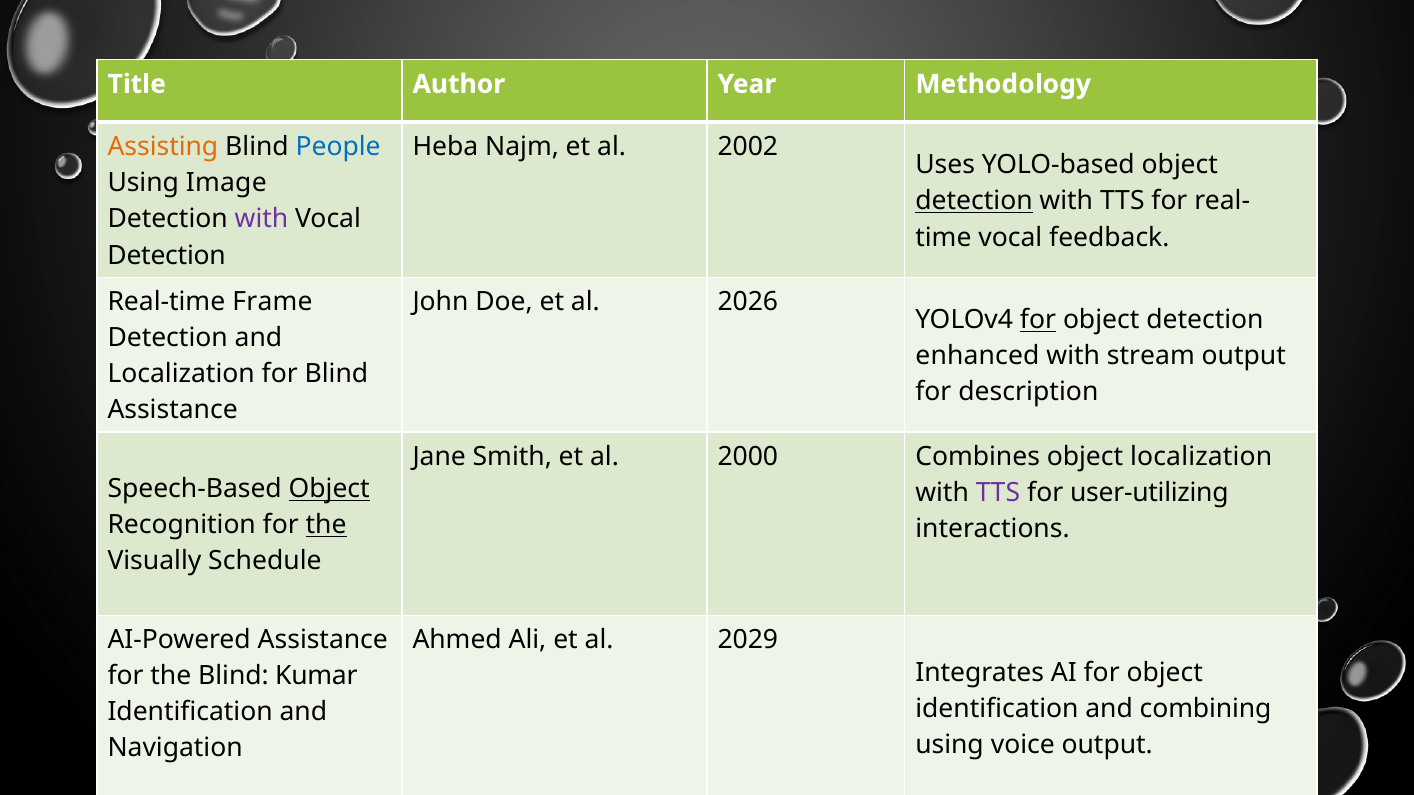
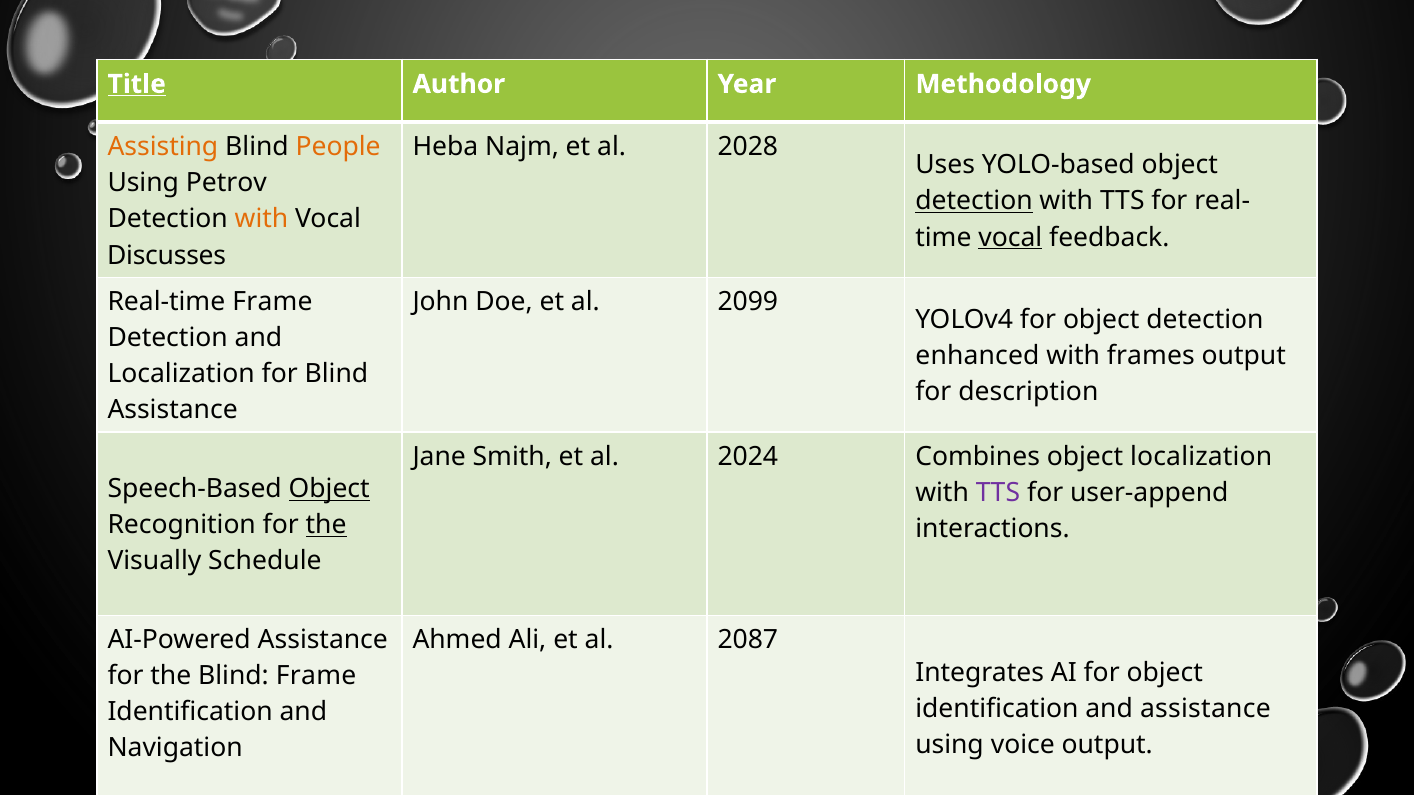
Title underline: none -> present
People colour: blue -> orange
2002: 2002 -> 2028
Image: Image -> Petrov
with at (261, 219) colour: purple -> orange
vocal at (1010, 237) underline: none -> present
Detection at (167, 255): Detection -> Discusses
2026: 2026 -> 2099
for at (1038, 320) underline: present -> none
stream: stream -> frames
2000: 2000 -> 2024
user-utilizing: user-utilizing -> user-append
2029: 2029 -> 2087
Blind Kumar: Kumar -> Frame
and combining: combining -> assistance
